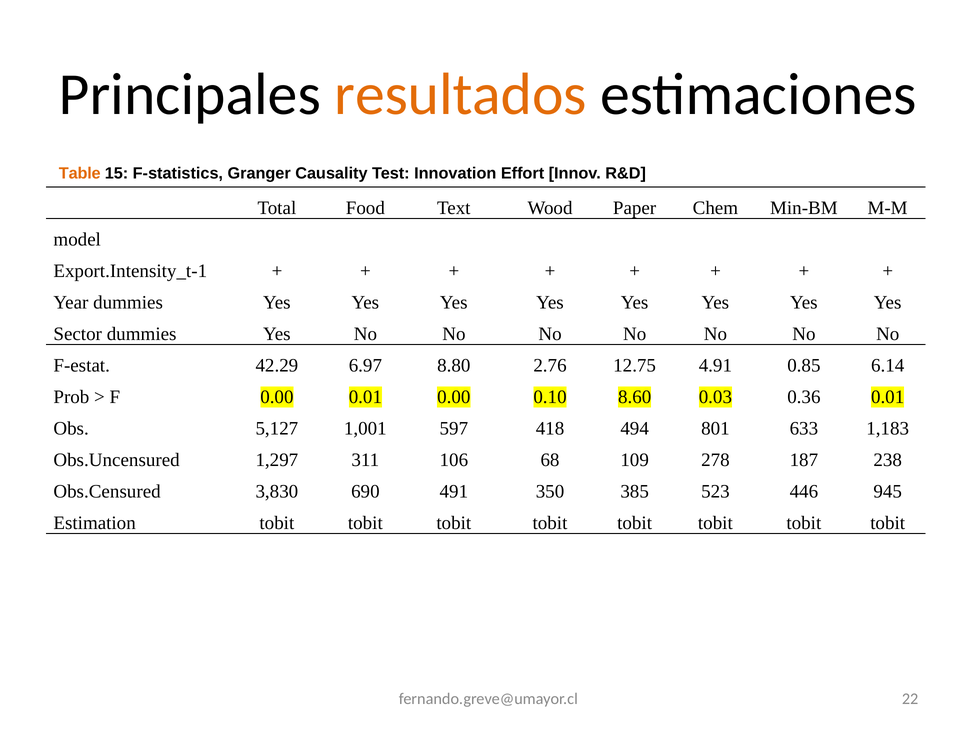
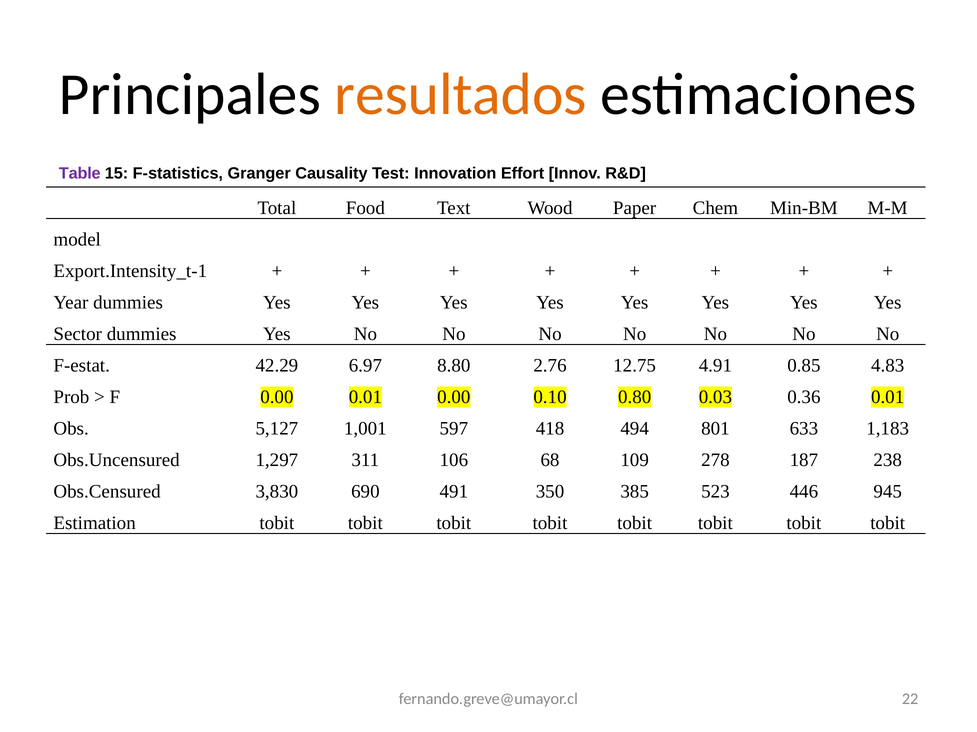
Table colour: orange -> purple
6.14: 6.14 -> 4.83
8.60: 8.60 -> 0.80
